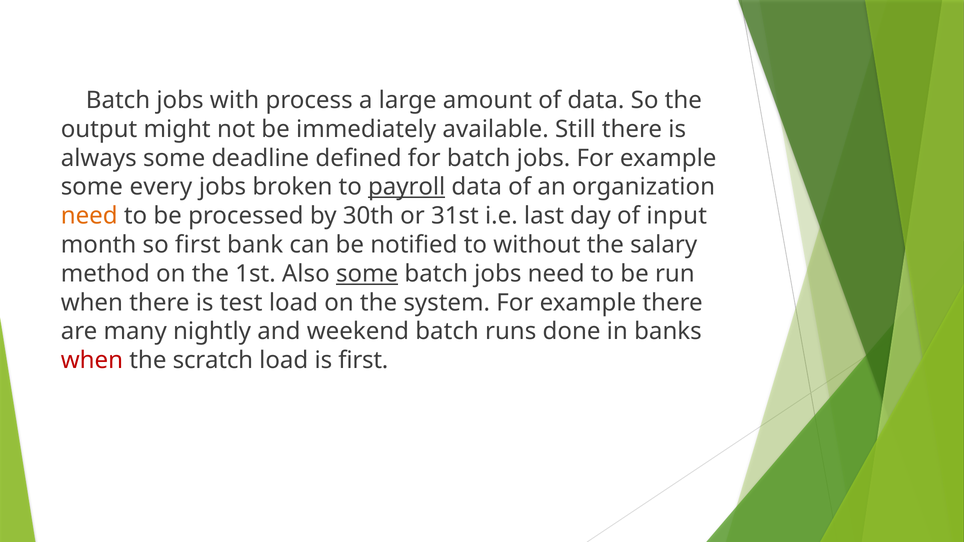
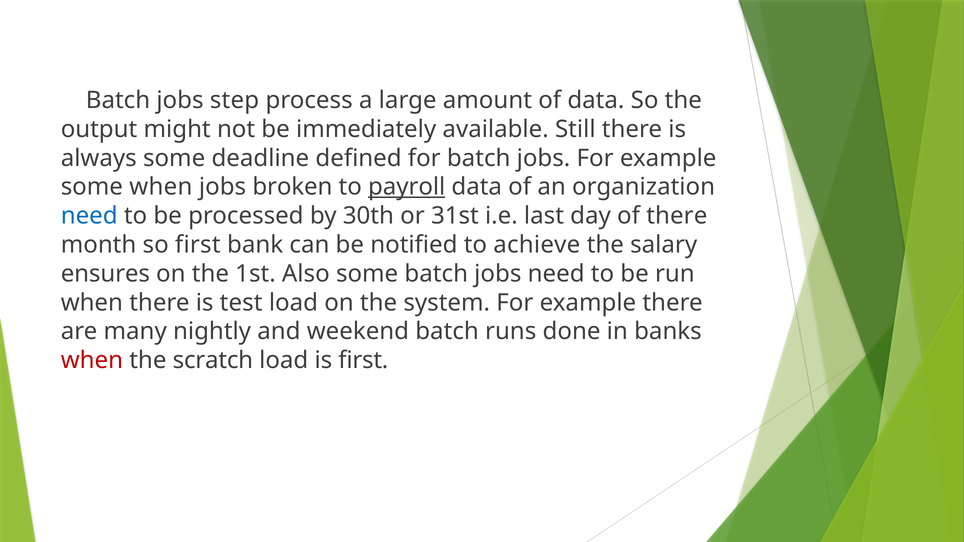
with: with -> step
some every: every -> when
need at (89, 216) colour: orange -> blue
of input: input -> there
without: without -> achieve
method: method -> ensures
some at (367, 274) underline: present -> none
